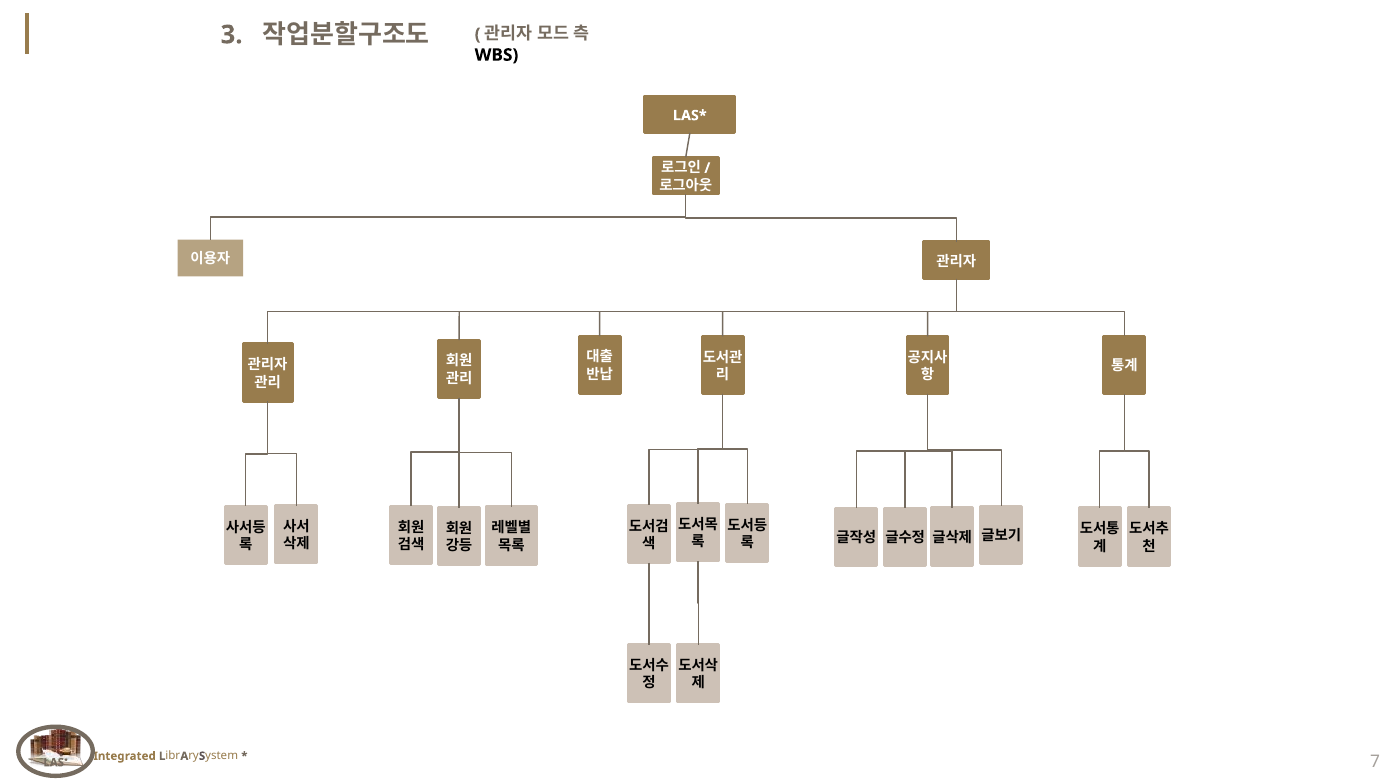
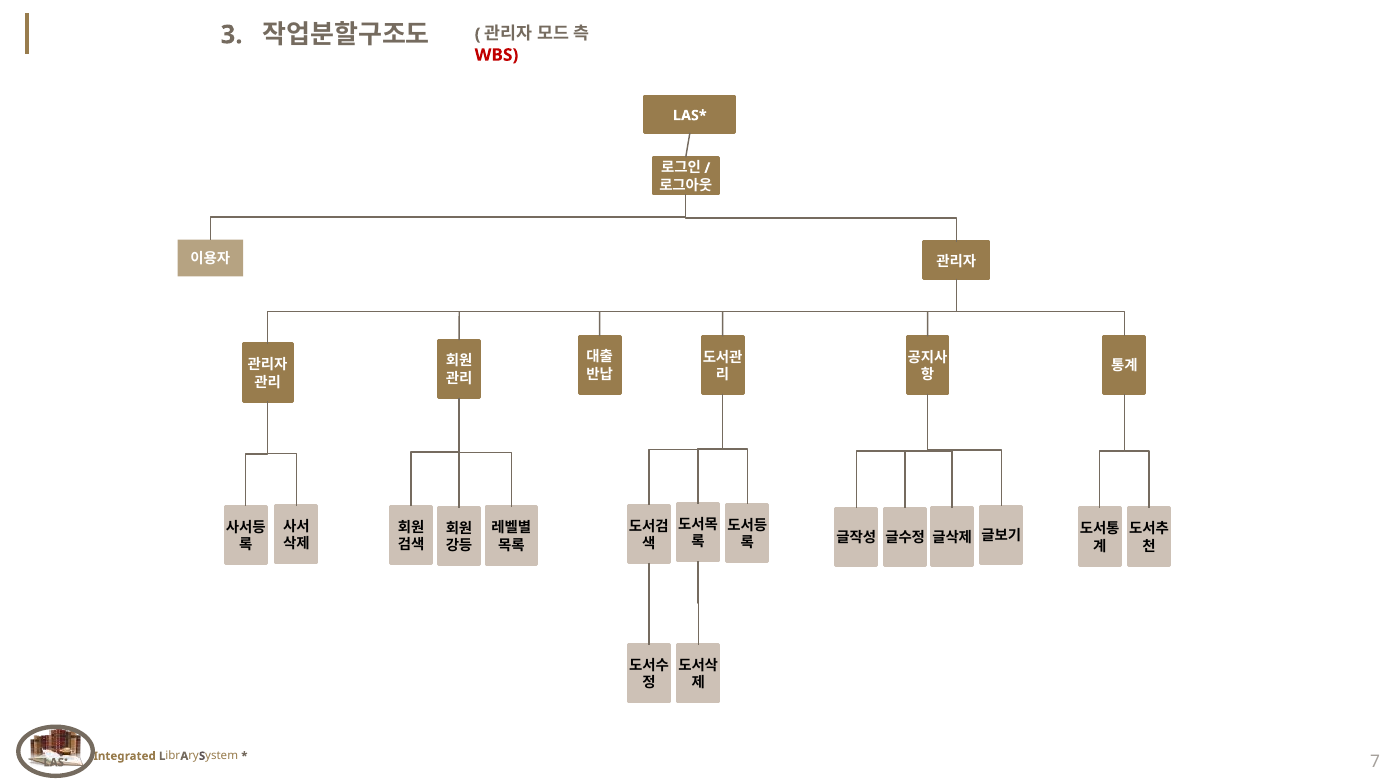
WBS colour: black -> red
